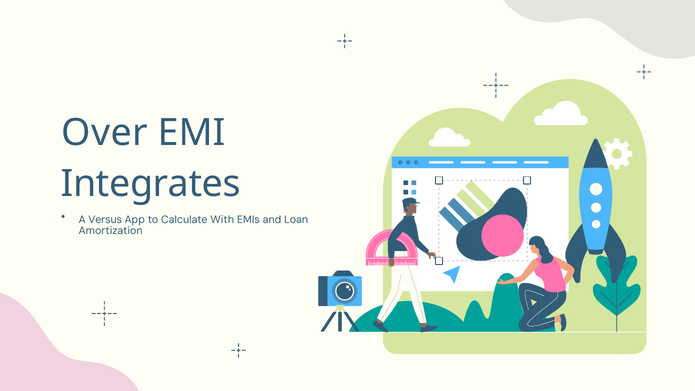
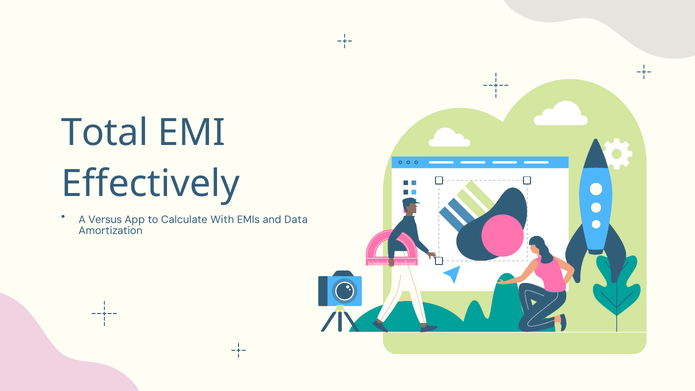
Over: Over -> Total
Integrates: Integrates -> Effectively
Loan: Loan -> Data
